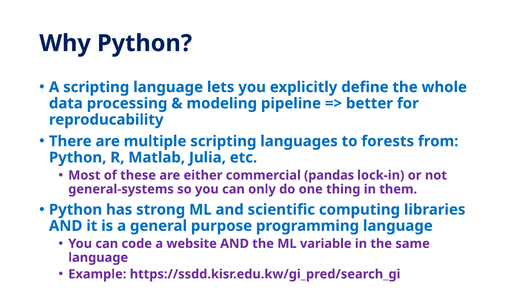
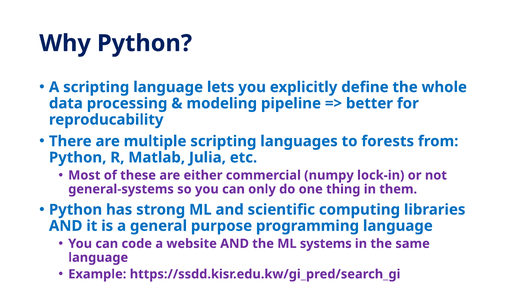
pandas: pandas -> numpy
variable: variable -> systems
